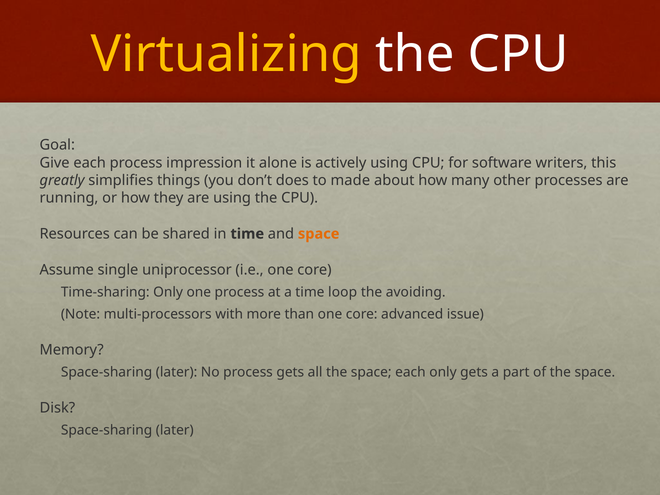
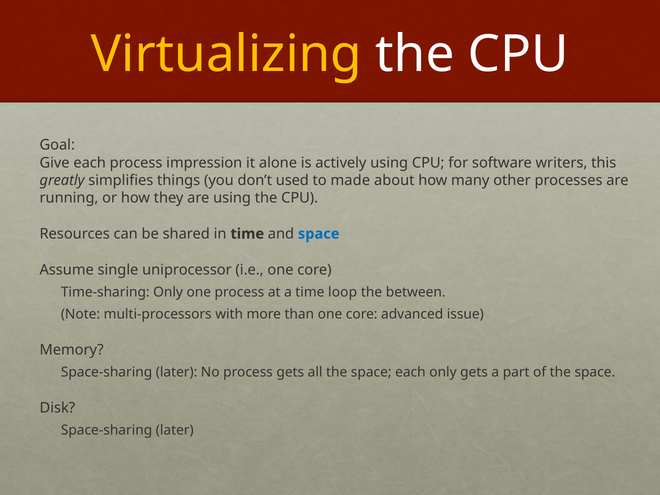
does: does -> used
space at (319, 234) colour: orange -> blue
avoiding: avoiding -> between
